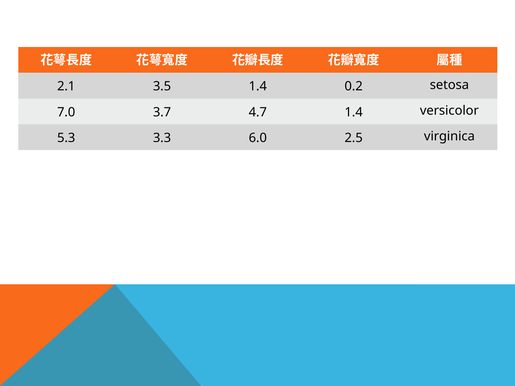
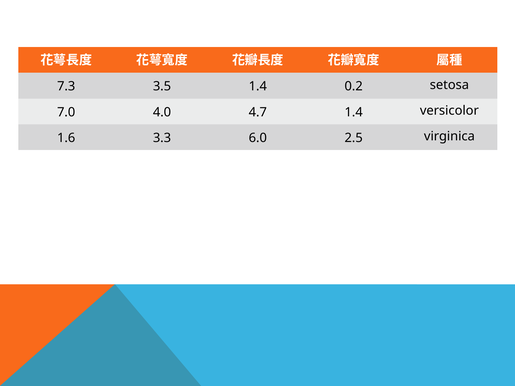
2.1: 2.1 -> 7.3
3.7: 3.7 -> 4.0
5.3: 5.3 -> 1.6
